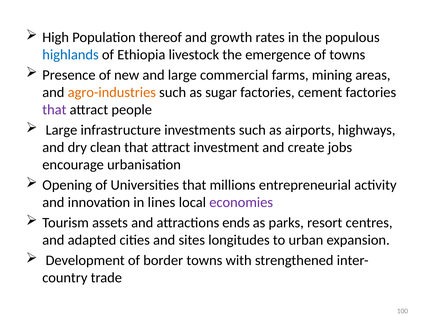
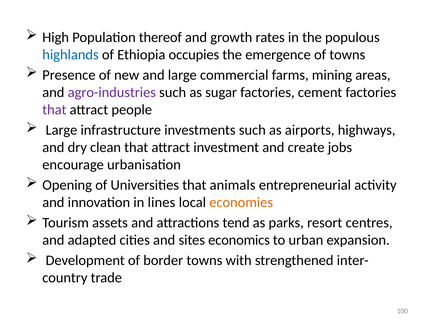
livestock: livestock -> occupies
agro-industries colour: orange -> purple
millions: millions -> animals
economies colour: purple -> orange
ends: ends -> tend
longitudes: longitudes -> economics
